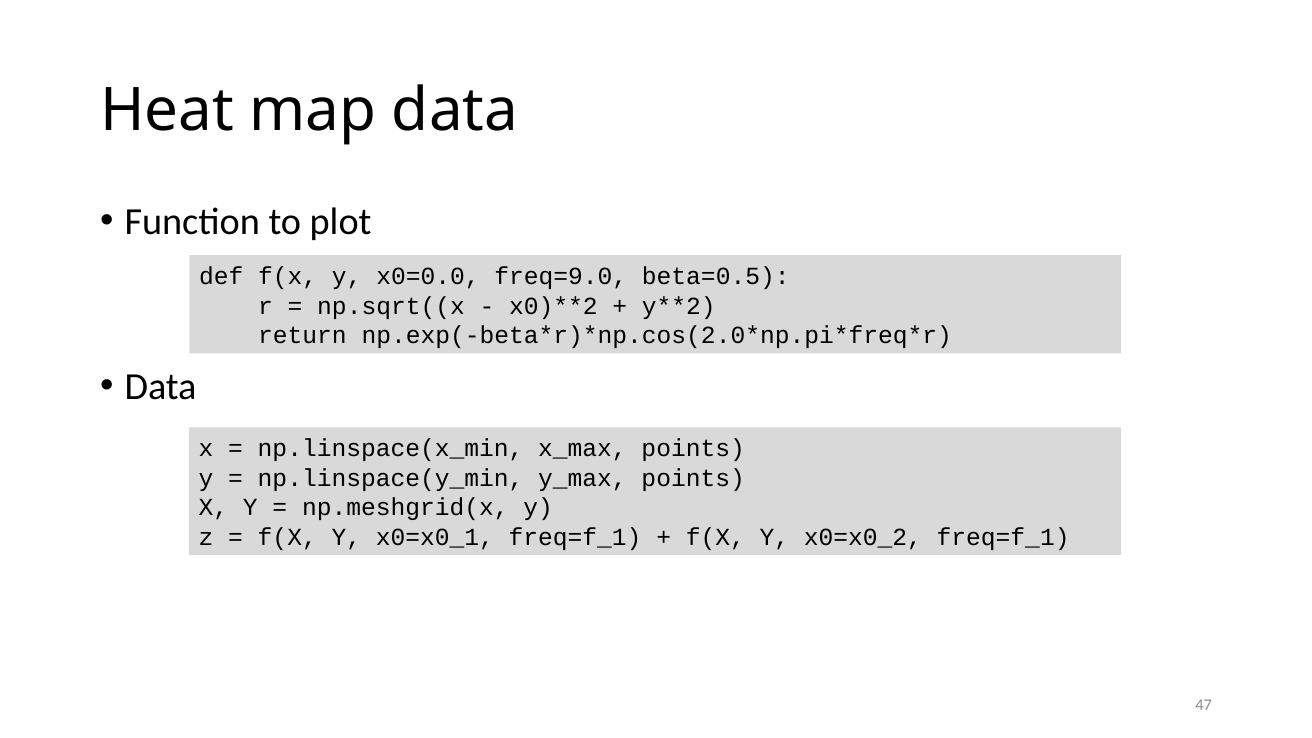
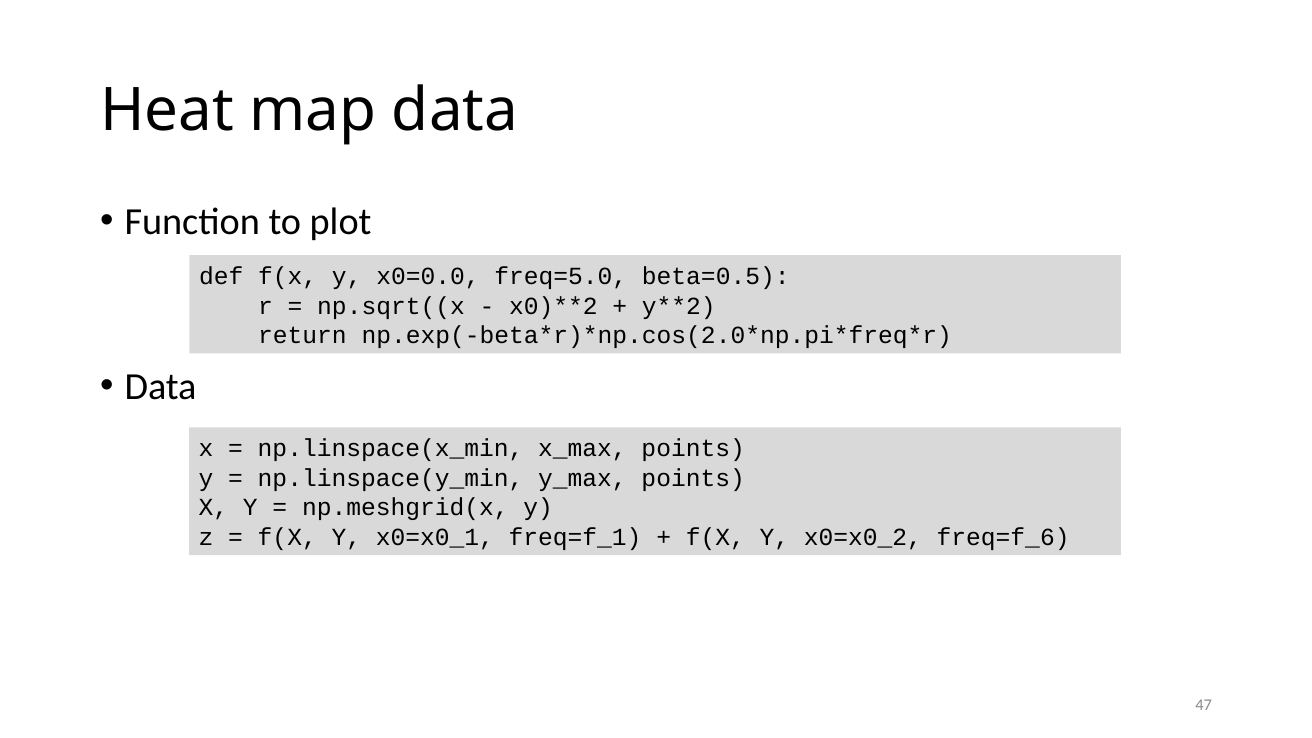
freq=9.0: freq=9.0 -> freq=5.0
x0=x0_2 freq=f_1: freq=f_1 -> freq=f_6
